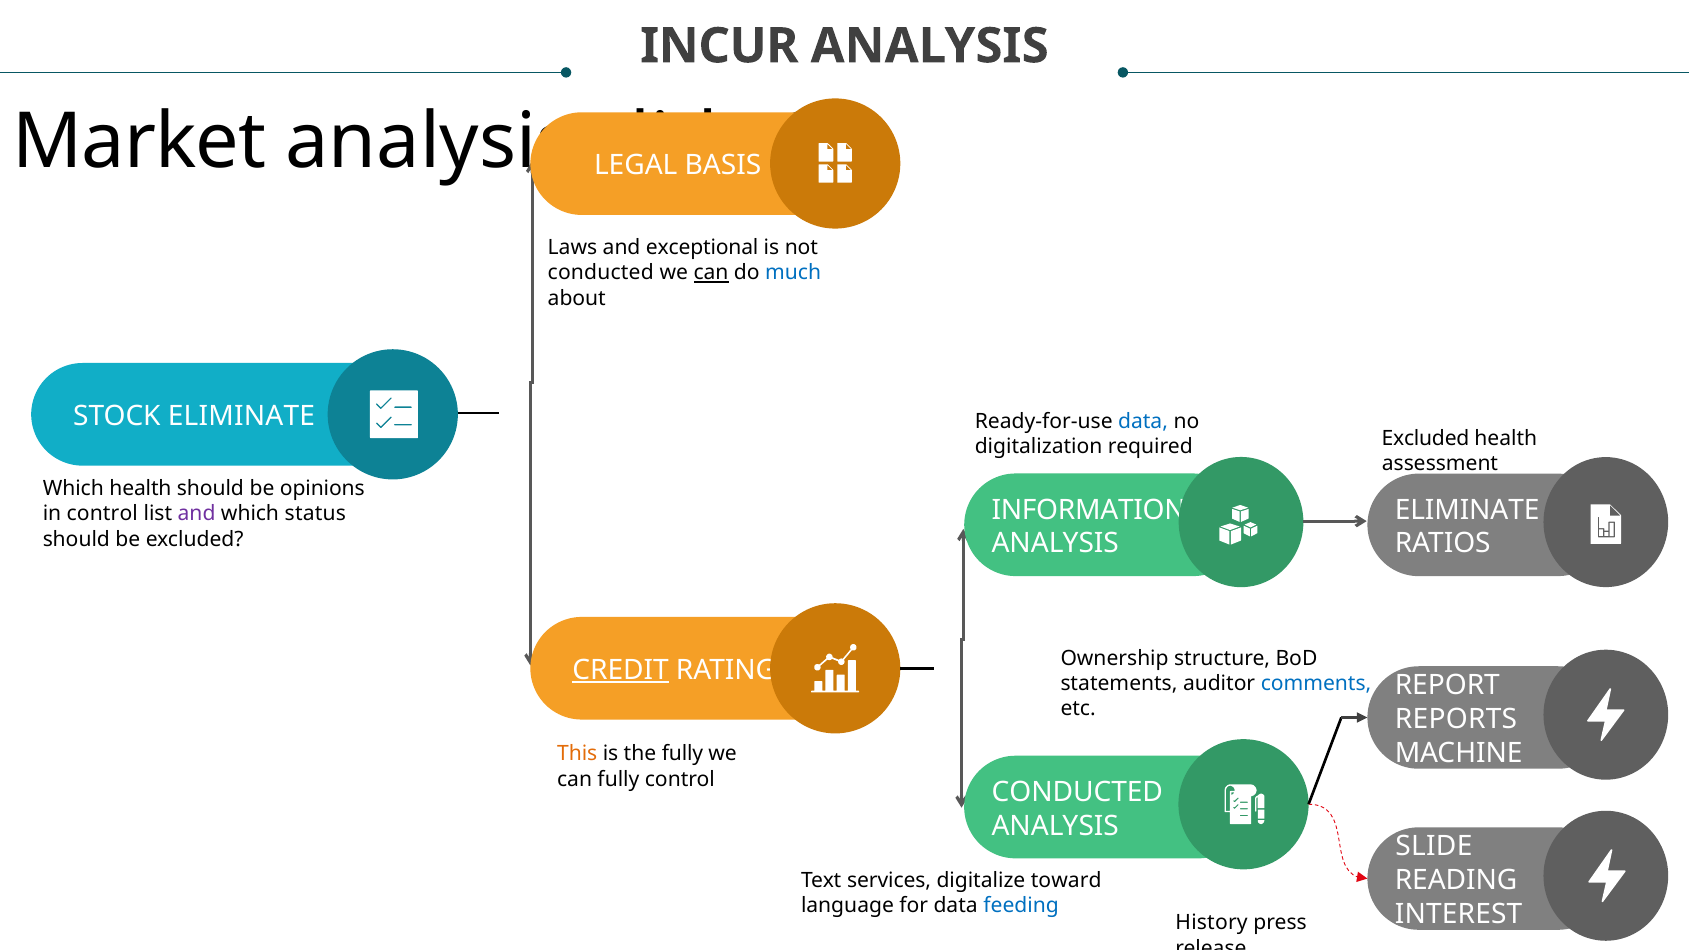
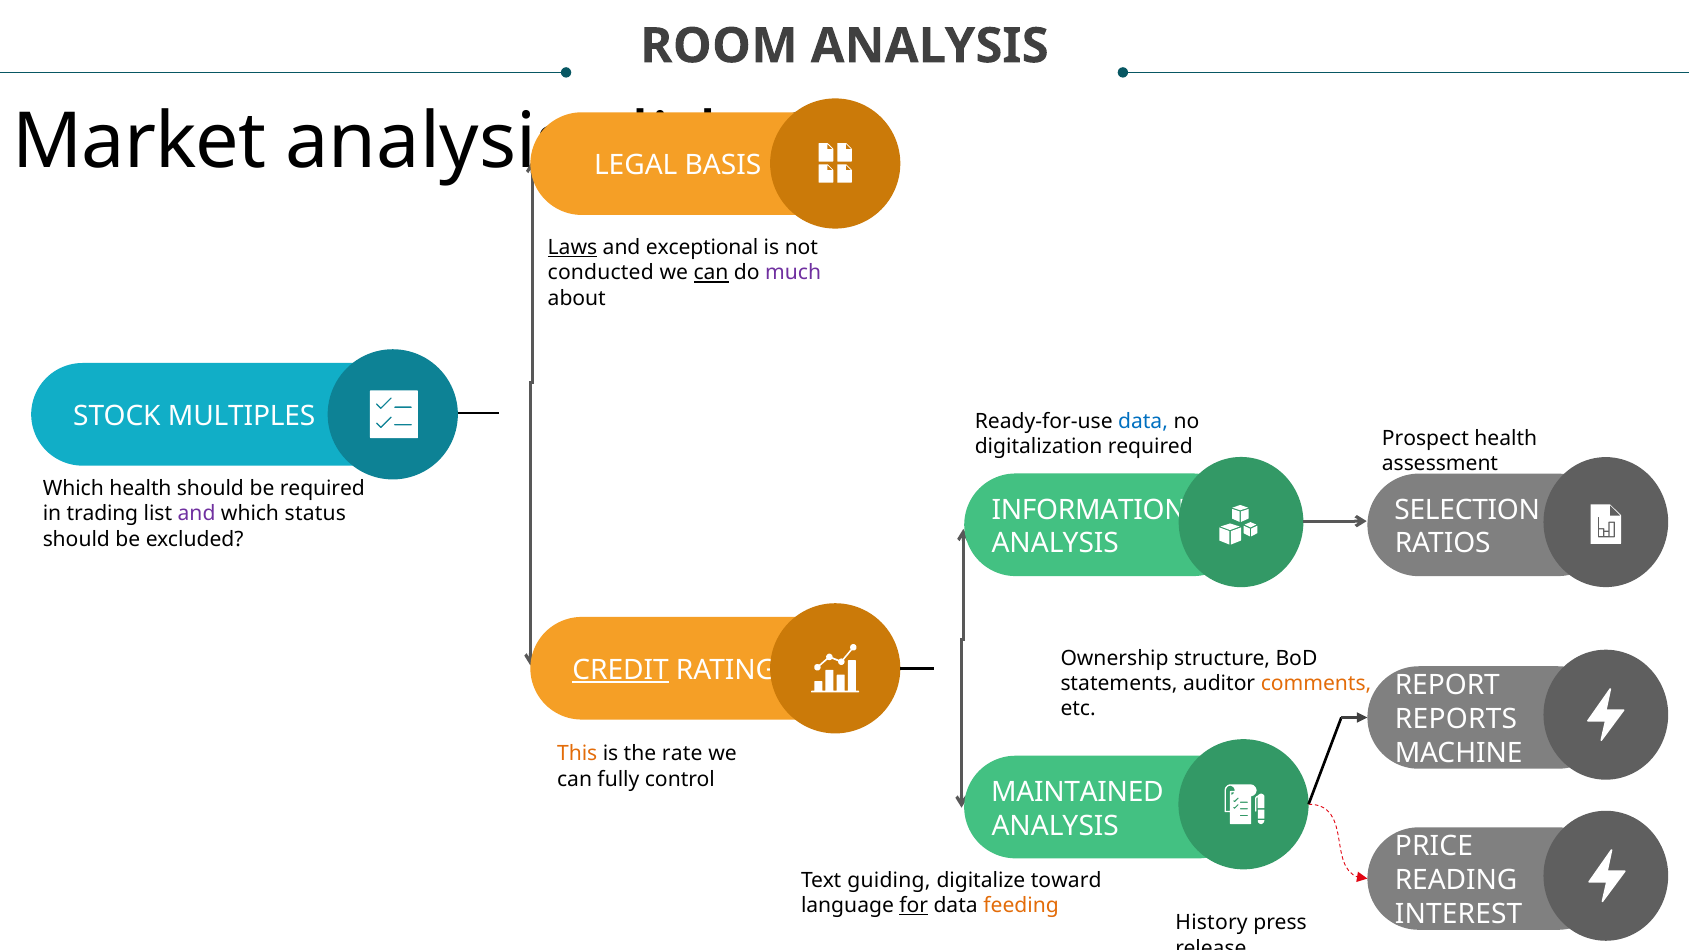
INCUR: INCUR -> ROOM
Laws underline: none -> present
much colour: blue -> purple
STOCK ELIMINATE: ELIMINATE -> MULTIPLES
required Excluded: Excluded -> Prospect
be opinions: opinions -> required
ELIMINATE at (1467, 510): ELIMINATE -> SELECTION
in control: control -> trading
comments colour: blue -> orange
the fully: fully -> rate
CONDUCTED at (1077, 792): CONDUCTED -> MAINTAINED
SLIDE at (1434, 847): SLIDE -> PRICE
services: services -> guiding
for underline: none -> present
feeding colour: blue -> orange
